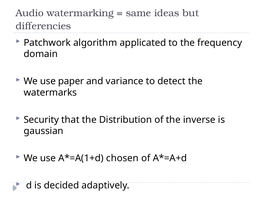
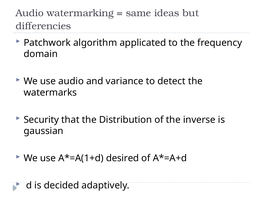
use paper: paper -> audio
chosen: chosen -> desired
